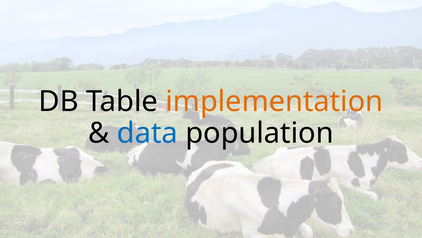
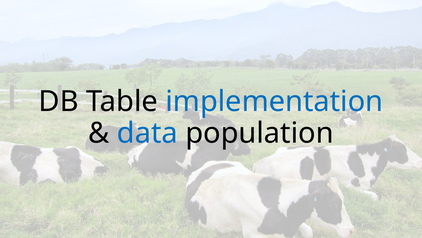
implementation colour: orange -> blue
